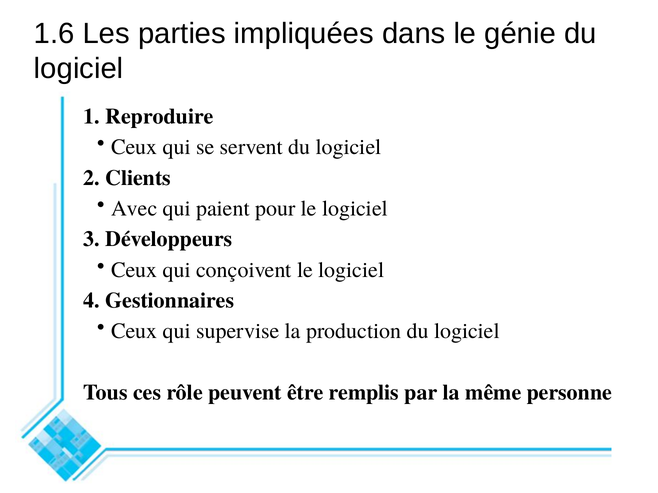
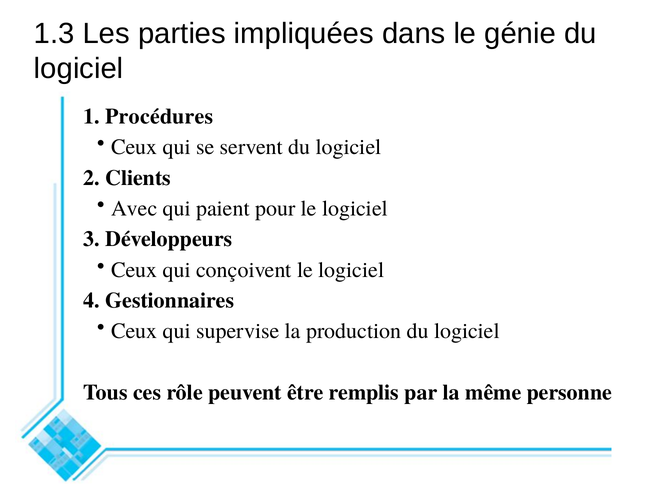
1.6: 1.6 -> 1.3
Reproduire: Reproduire -> Procédures
